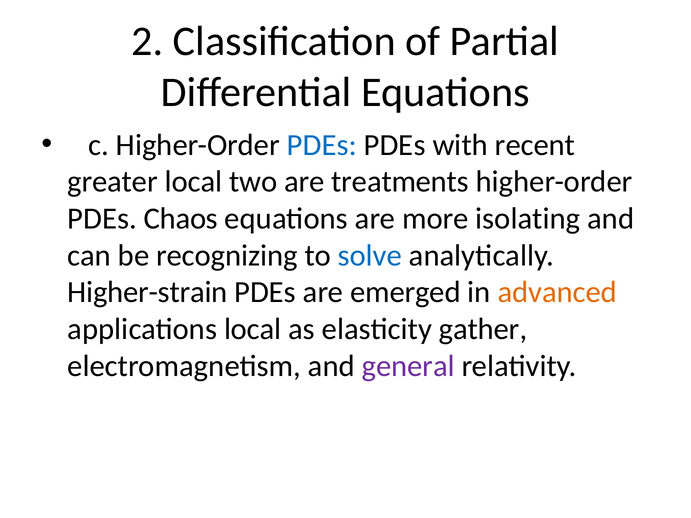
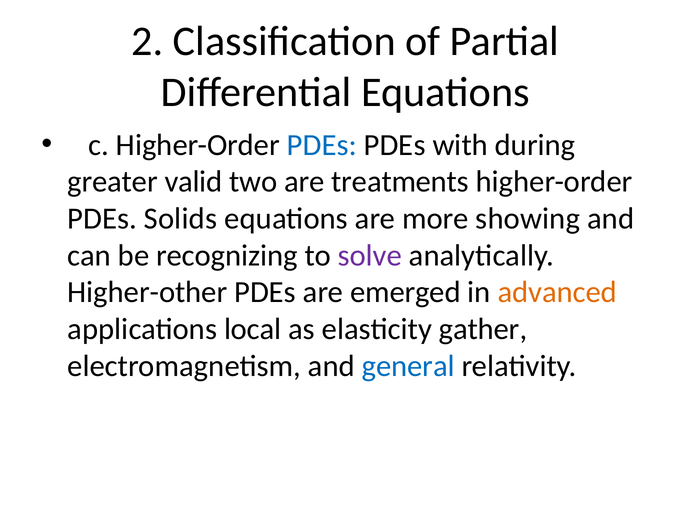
recent: recent -> during
greater local: local -> valid
Chaos: Chaos -> Solids
isolating: isolating -> showing
solve colour: blue -> purple
Higher-strain: Higher-strain -> Higher-other
general colour: purple -> blue
